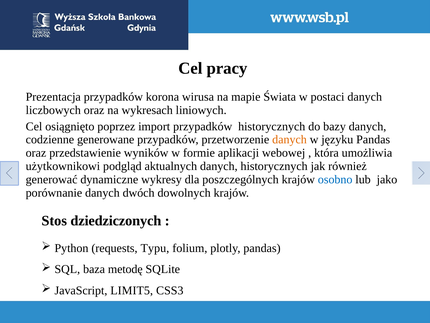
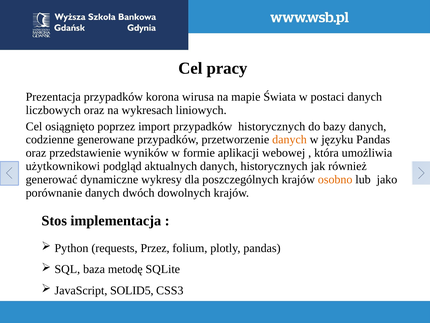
osobno colour: blue -> orange
dziedziczonych: dziedziczonych -> implementacja
Typu: Typu -> Przez
LIMIT5: LIMIT5 -> SOLID5
